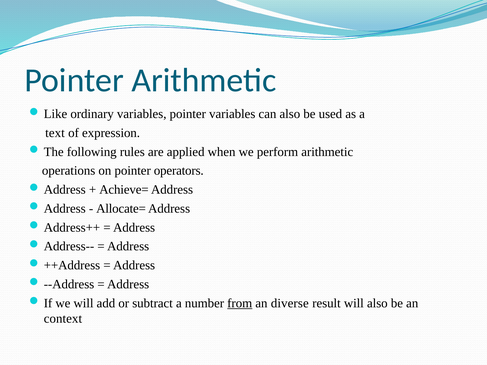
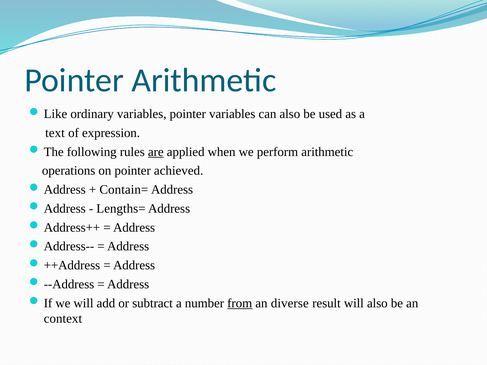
are underline: none -> present
operators: operators -> achieved
Achieve=: Achieve= -> Contain=
Allocate=: Allocate= -> Lengths=
